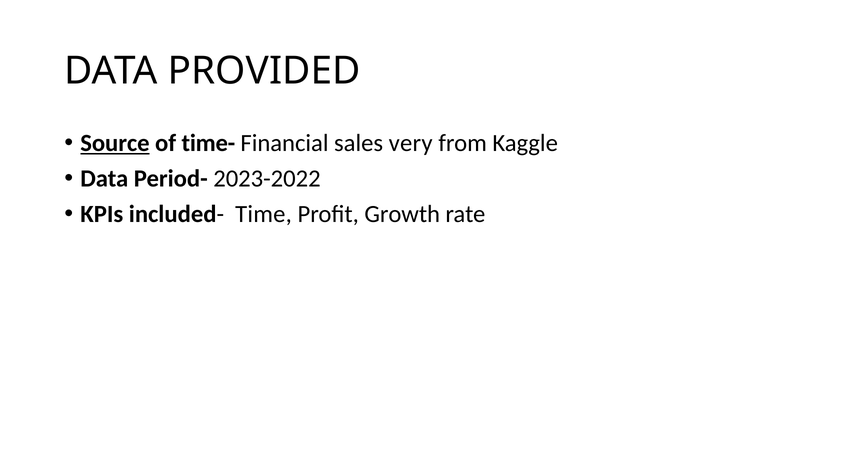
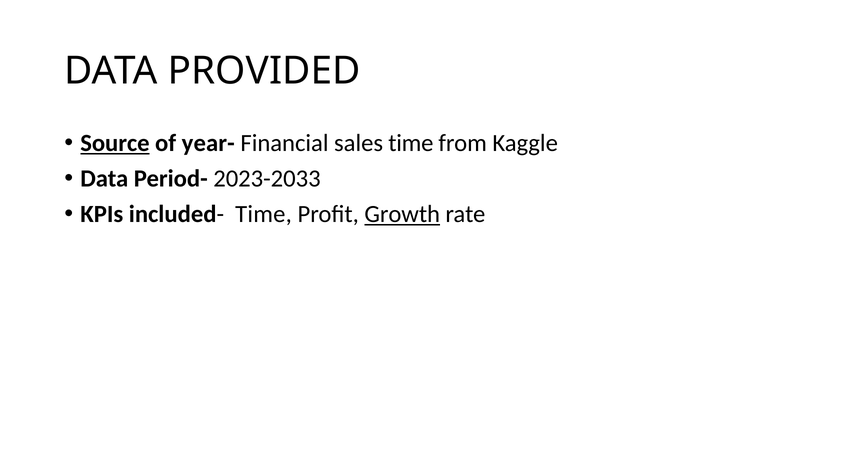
time-: time- -> year-
sales very: very -> time
2023-2022: 2023-2022 -> 2023-2033
Growth underline: none -> present
